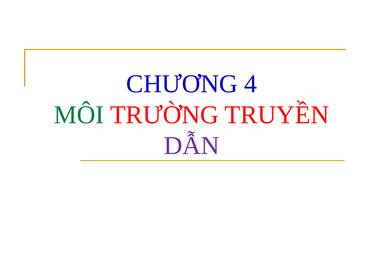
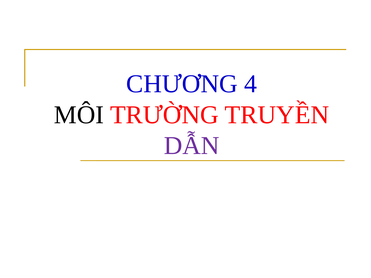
MÔI colour: green -> black
